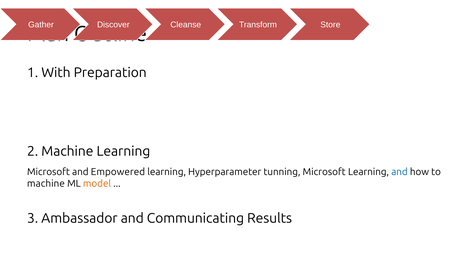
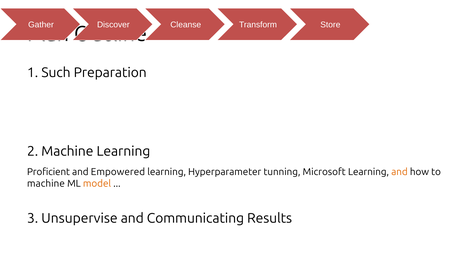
With: With -> Such
Microsoft at (48, 172): Microsoft -> Proficient
and at (399, 172) colour: blue -> orange
Ambassador: Ambassador -> Unsupervise
